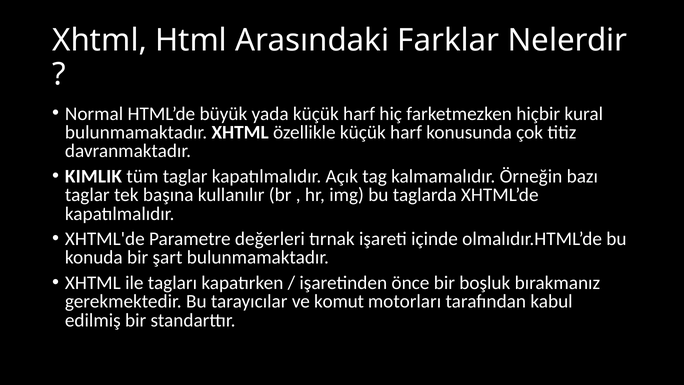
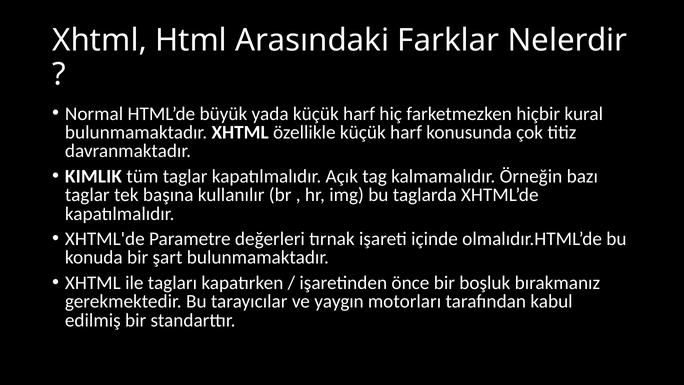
komut: komut -> yaygın
